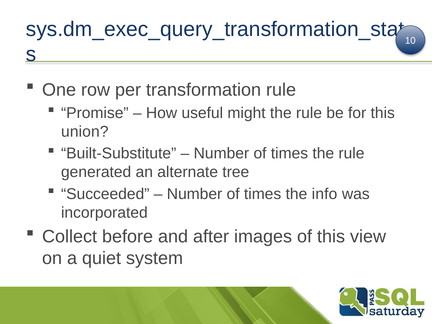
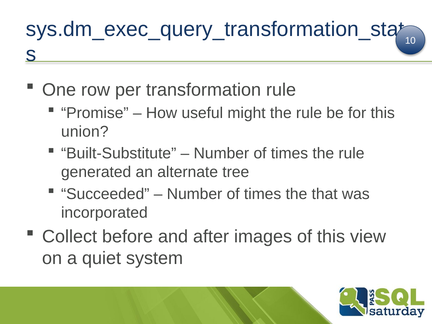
info: info -> that
